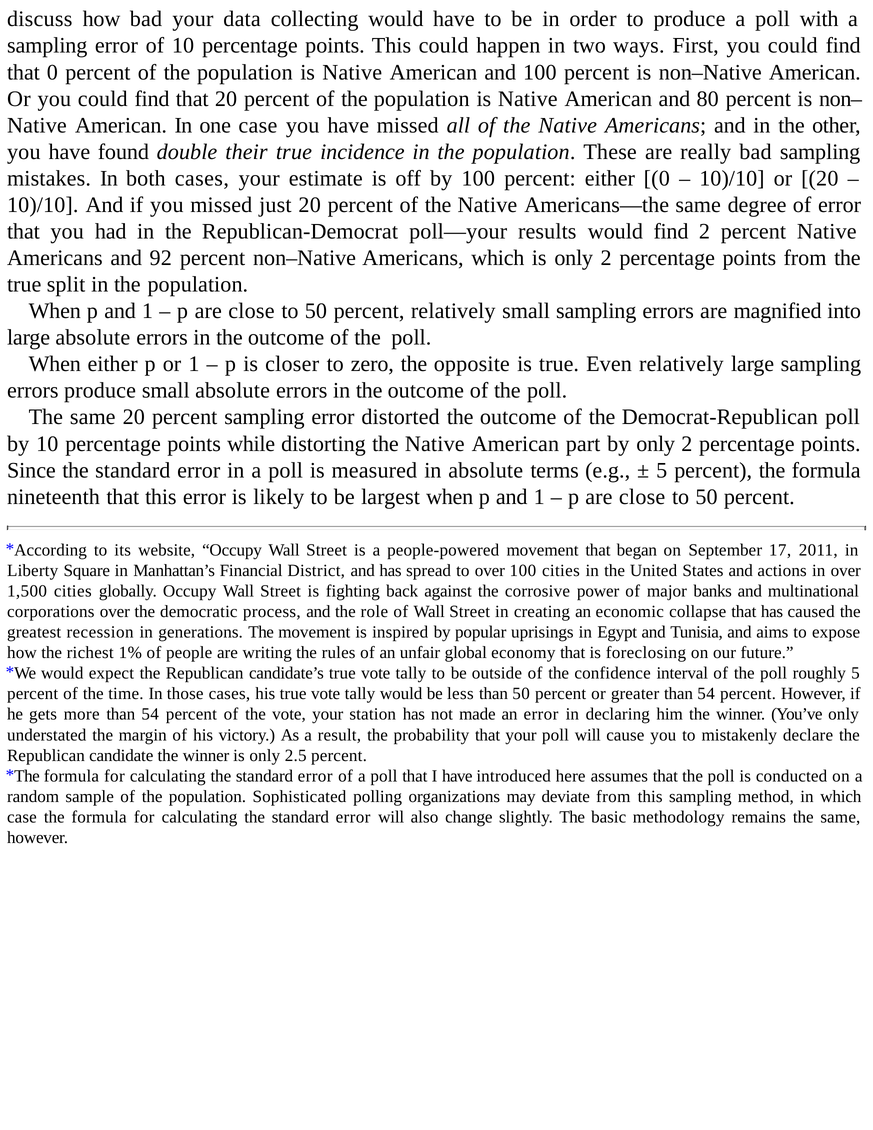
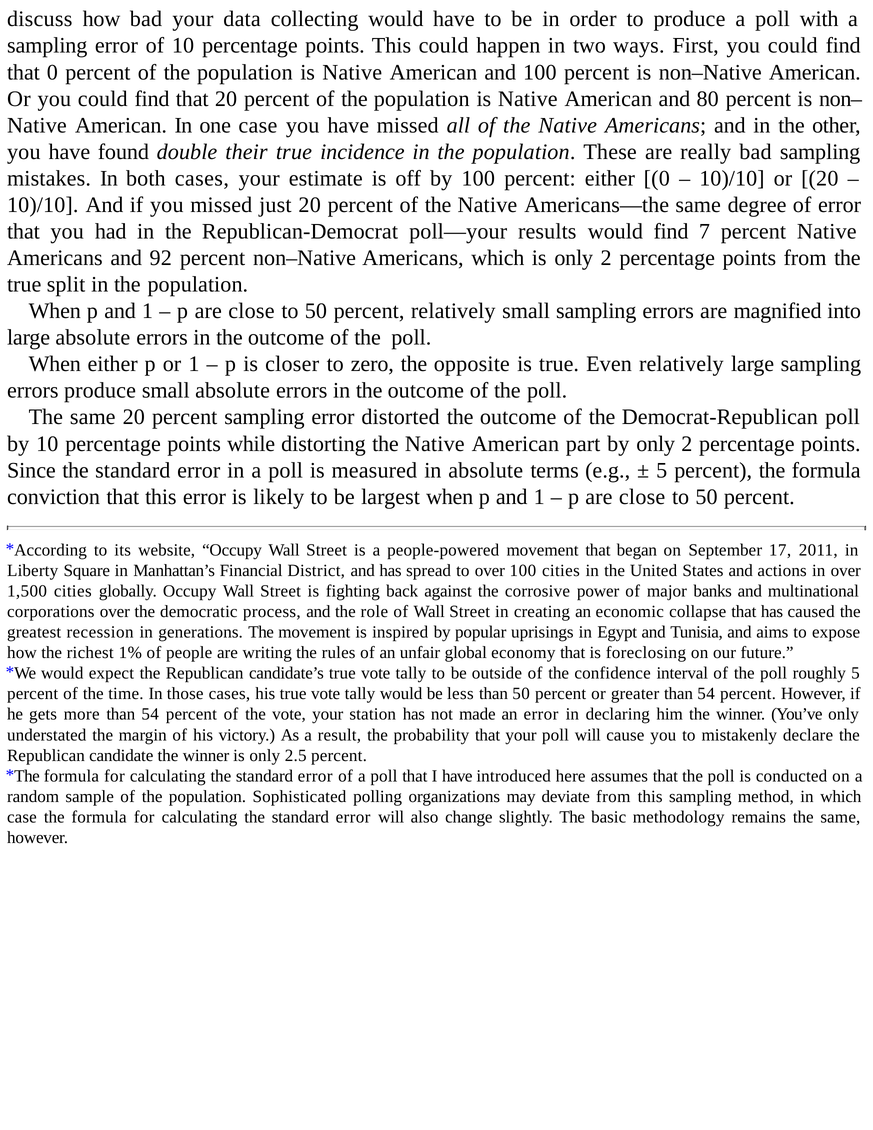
find 2: 2 -> 7
nineteenth: nineteenth -> conviction
